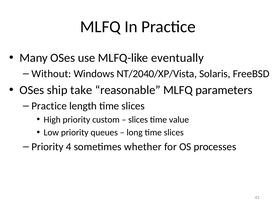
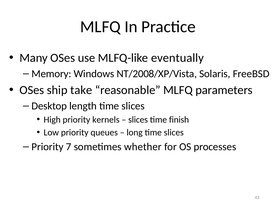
Without: Without -> Memory
NT/2040/XP/Vista: NT/2040/XP/Vista -> NT/2008/XP/Vista
Practice at (49, 106): Practice -> Desktop
custom: custom -> kernels
value: value -> finish
4: 4 -> 7
